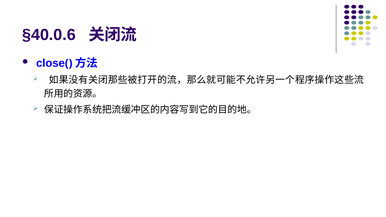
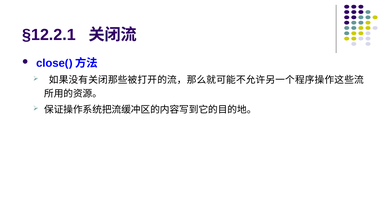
§40.0.6: §40.0.6 -> §12.2.1
